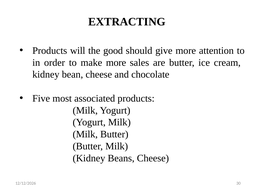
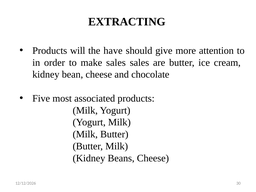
good: good -> have
make more: more -> sales
